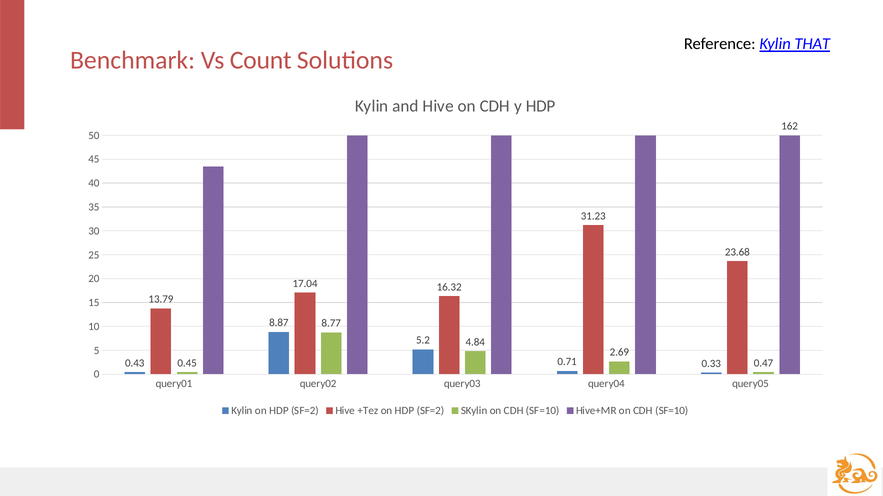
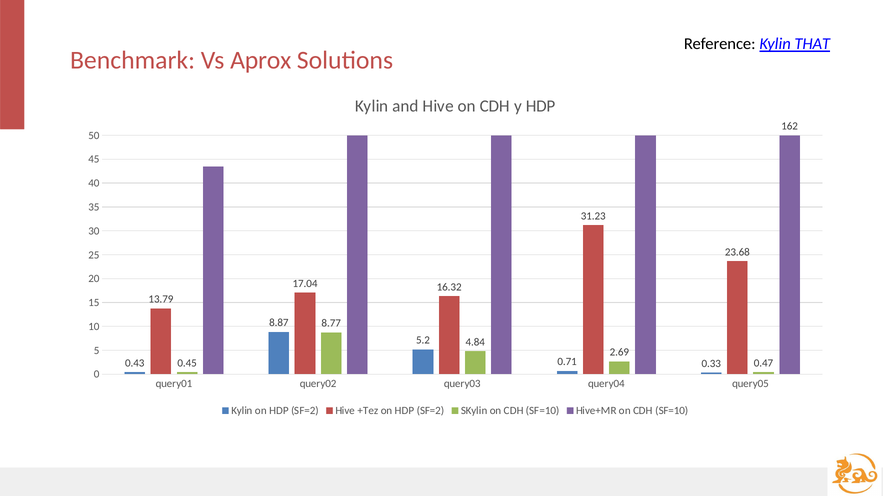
Count: Count -> Aprox
